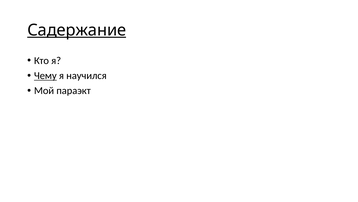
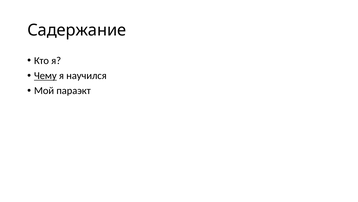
Садержание underline: present -> none
